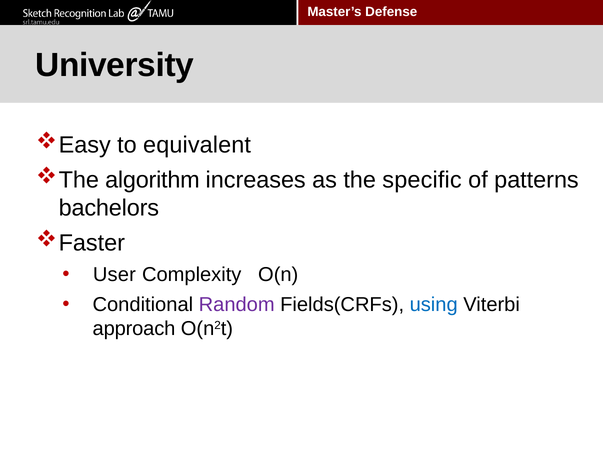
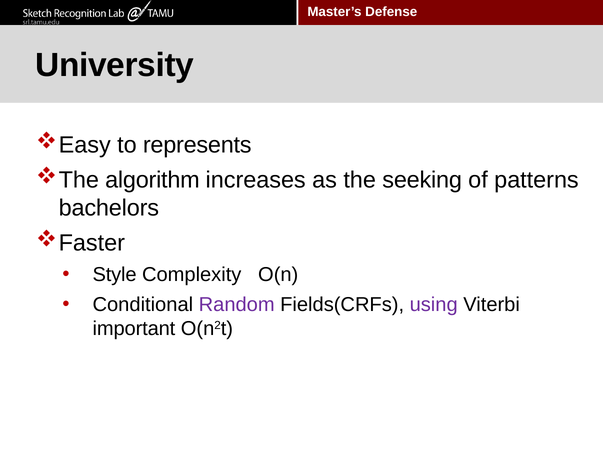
equivalent: equivalent -> represents
specific: specific -> seeking
User: User -> Style
using colour: blue -> purple
approach: approach -> important
